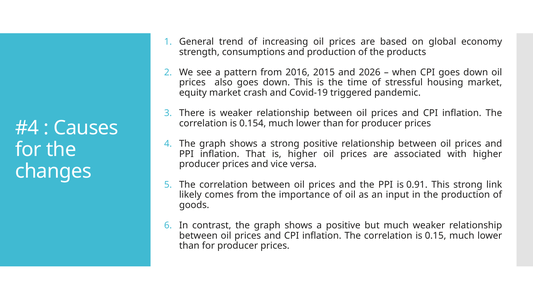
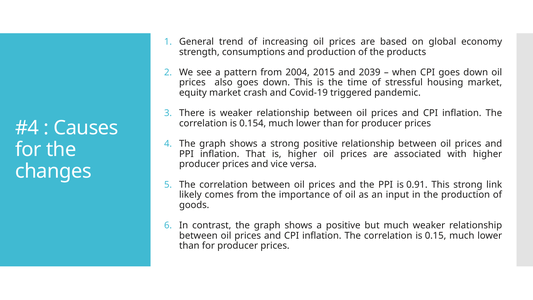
2016: 2016 -> 2004
2026: 2026 -> 2039
